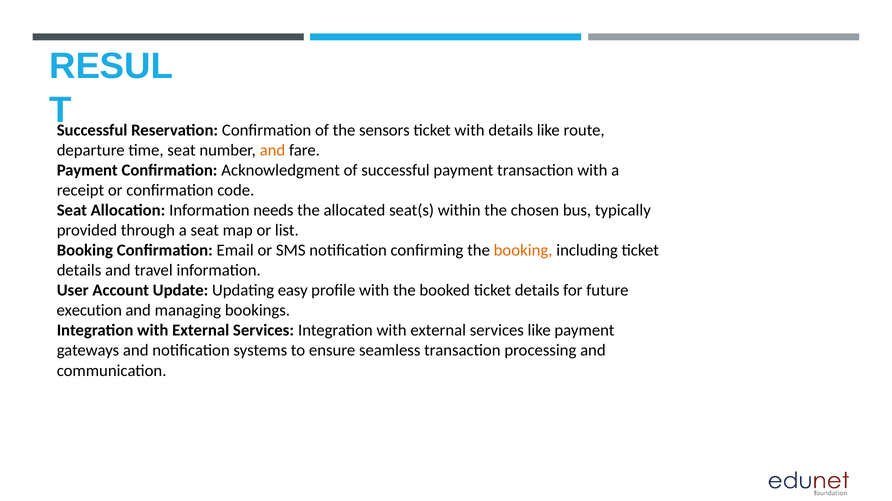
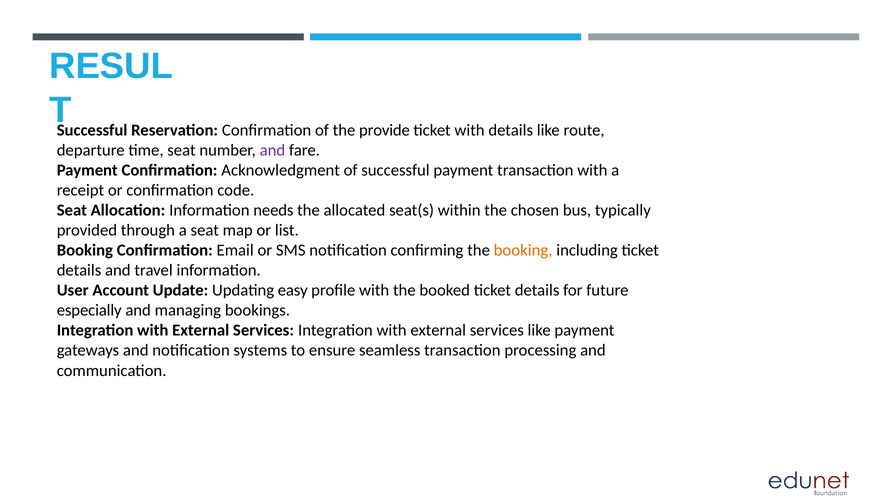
sensors: sensors -> provide
and at (272, 150) colour: orange -> purple
execution: execution -> especially
